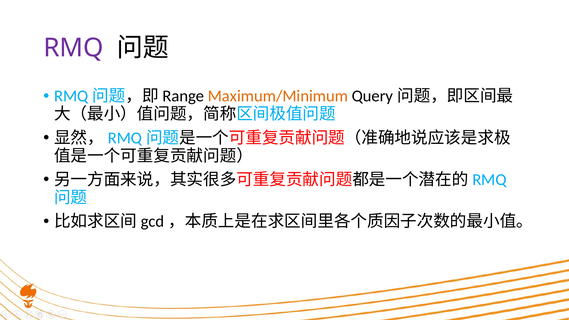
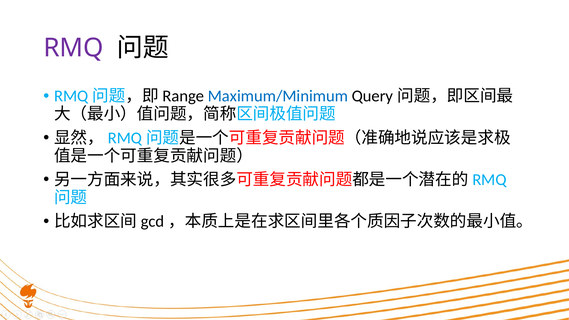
Maximum/Minimum colour: orange -> blue
